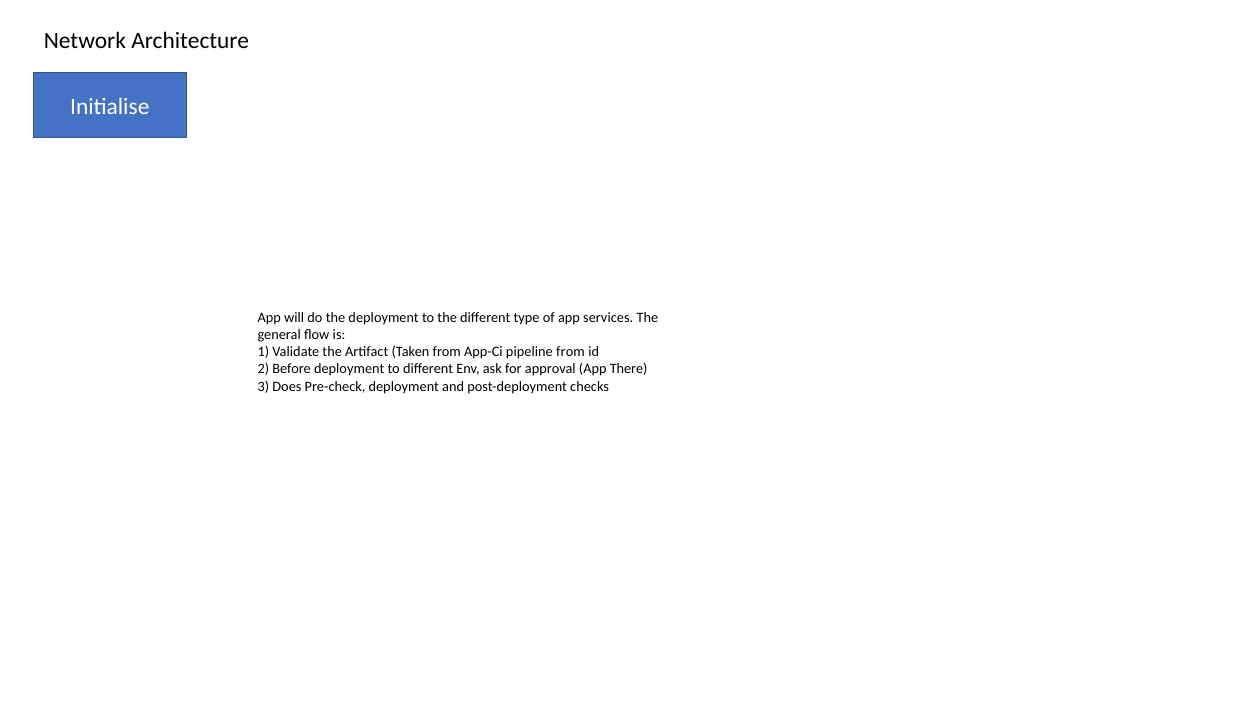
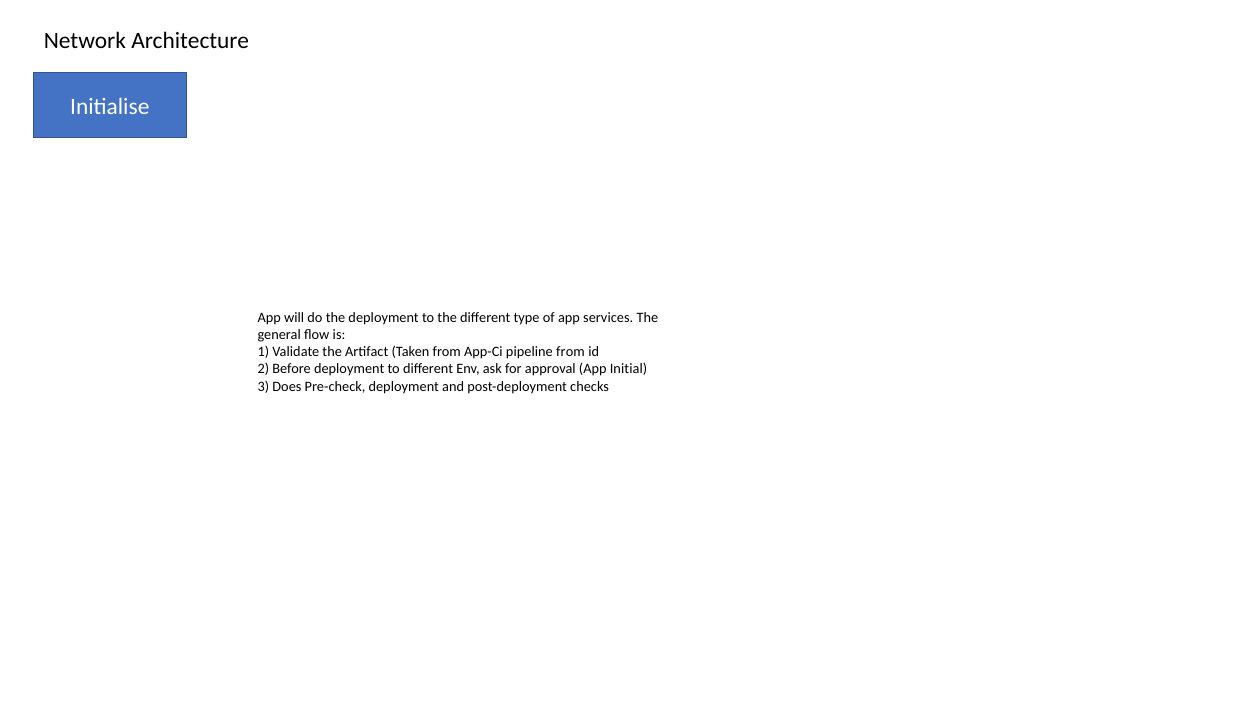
There: There -> Initial
